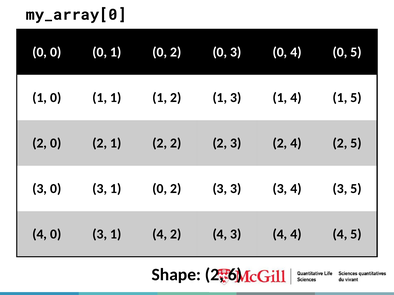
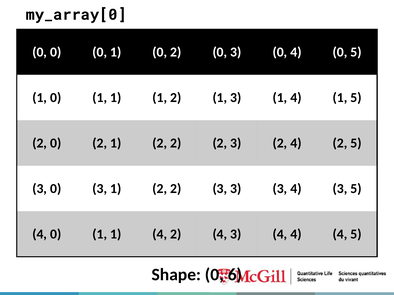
3 1 0: 0 -> 2
4 0 3: 3 -> 1
Shape 2: 2 -> 0
